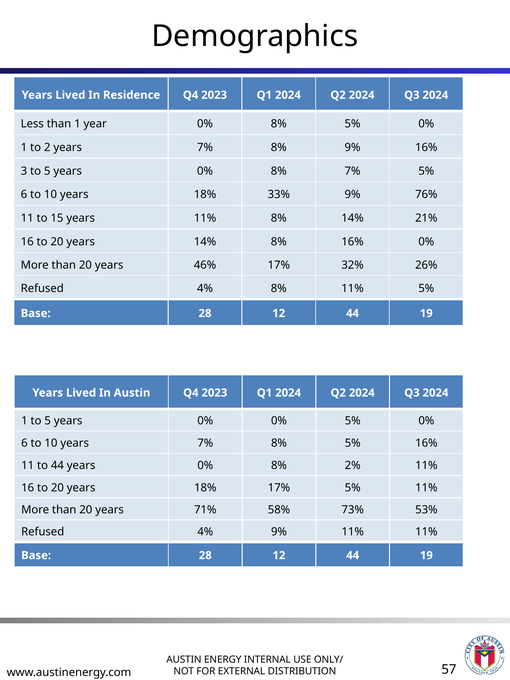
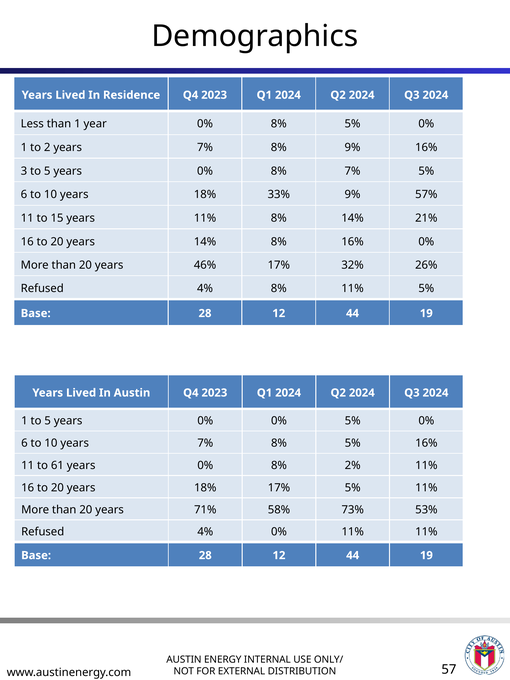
76%: 76% -> 57%
to 44: 44 -> 61
4% 9%: 9% -> 0%
